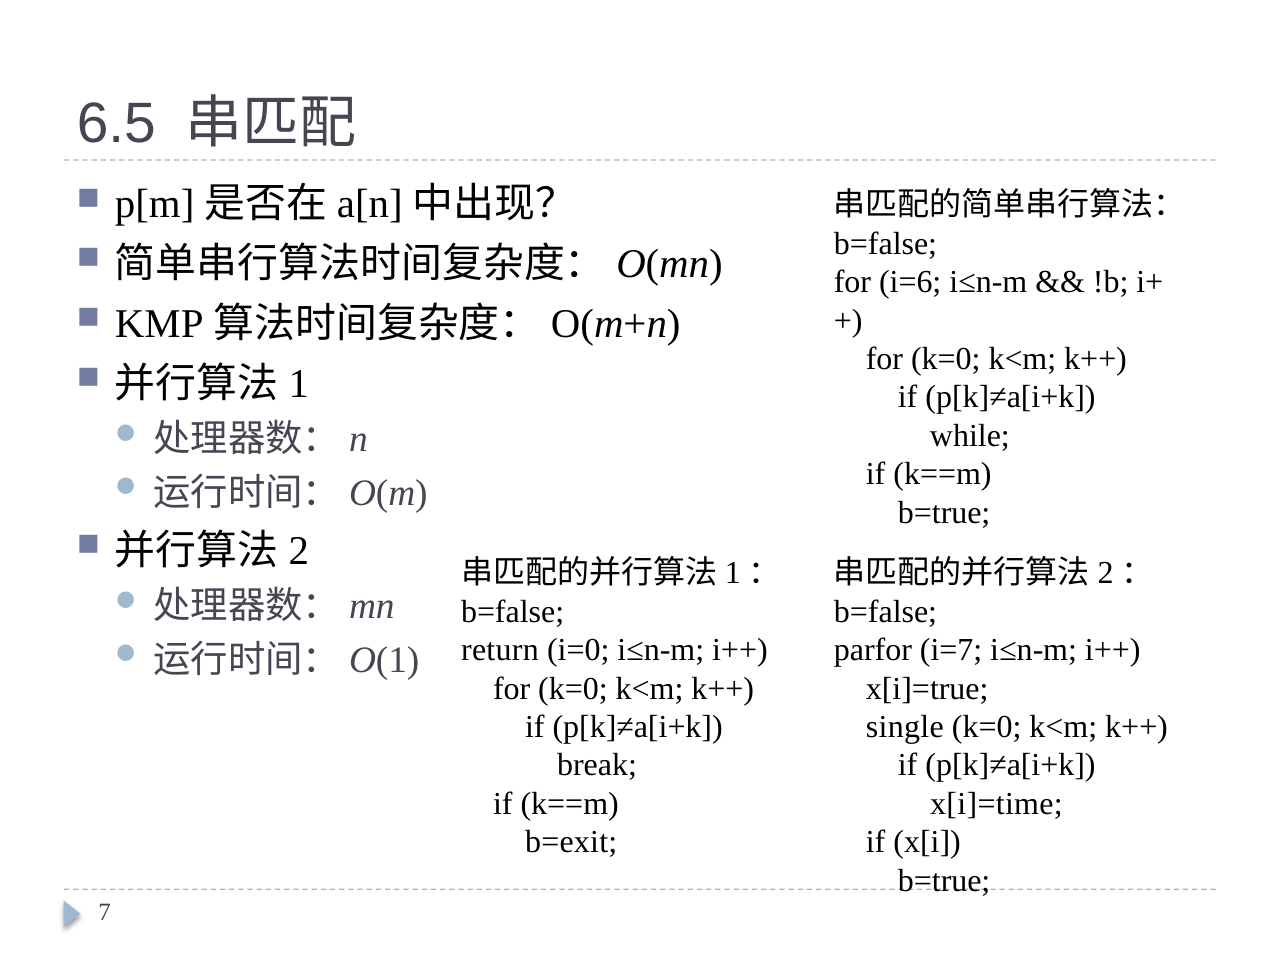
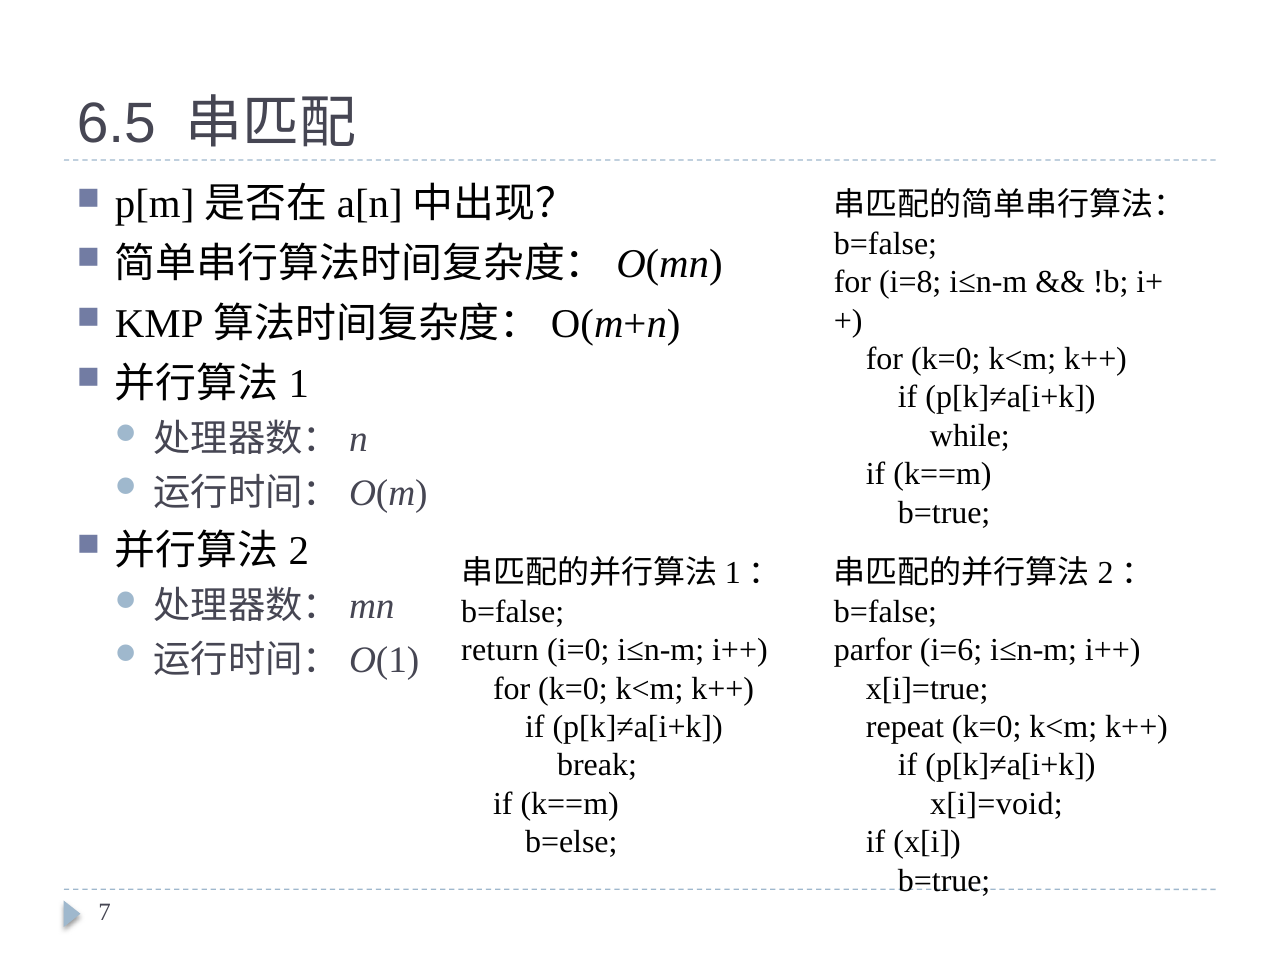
i=6: i=6 -> i=8
i=7: i=7 -> i=6
single: single -> repeat
x[i]=time: x[i]=time -> x[i]=void
b=exit: b=exit -> b=else
